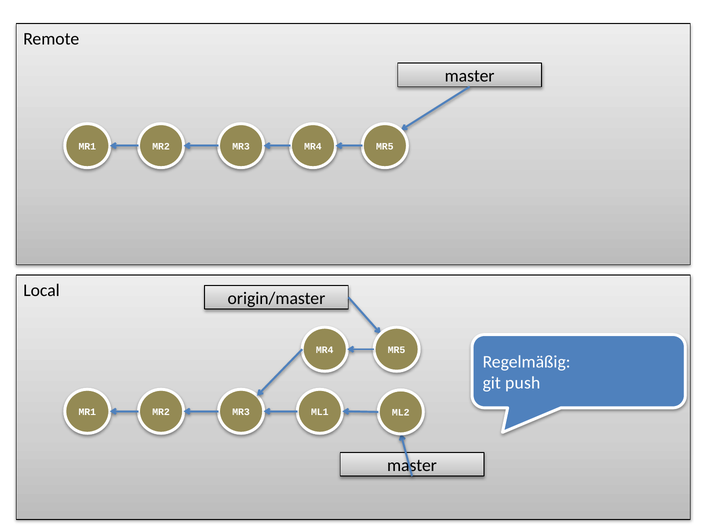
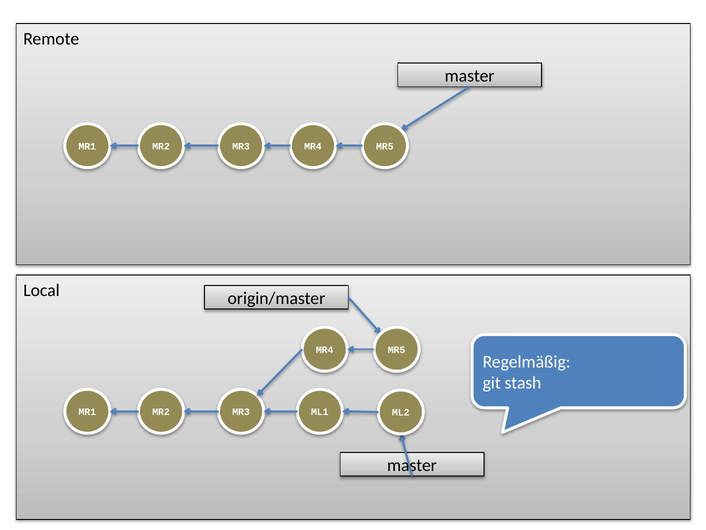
push: push -> stash
